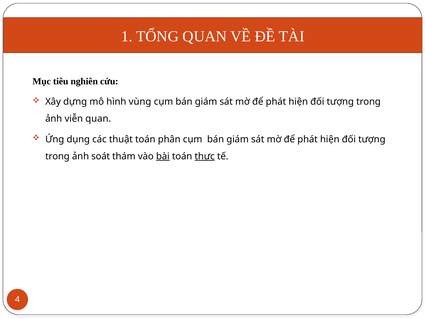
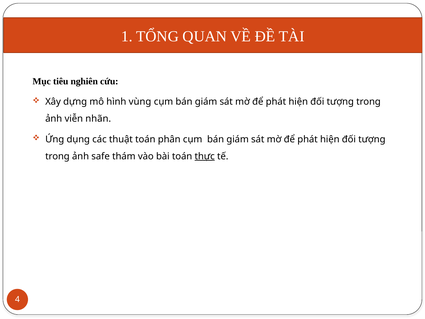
viễn quan: quan -> nhãn
soát: soát -> safe
bài underline: present -> none
